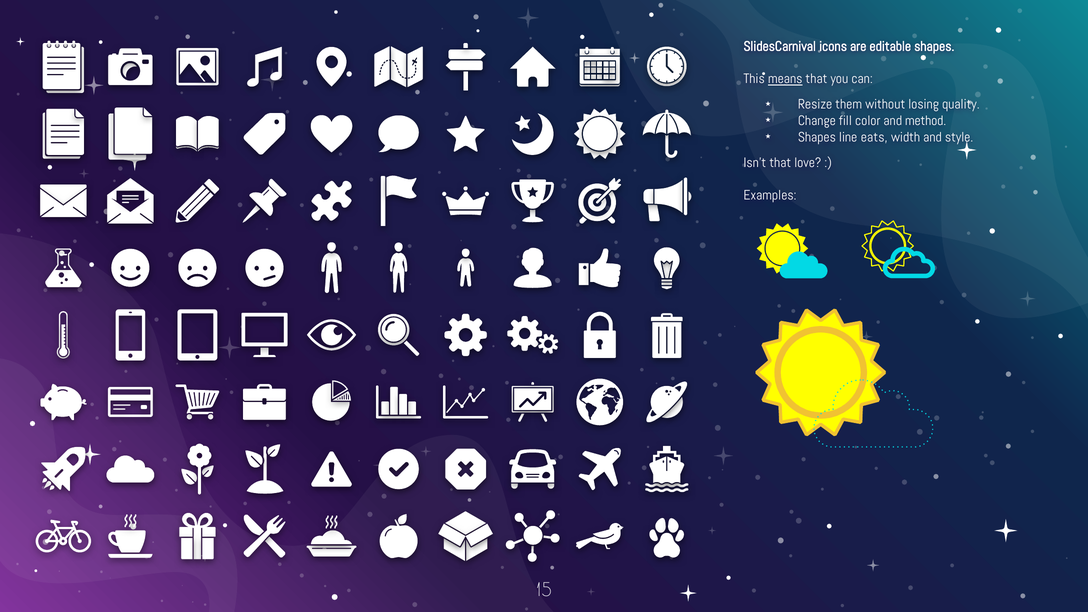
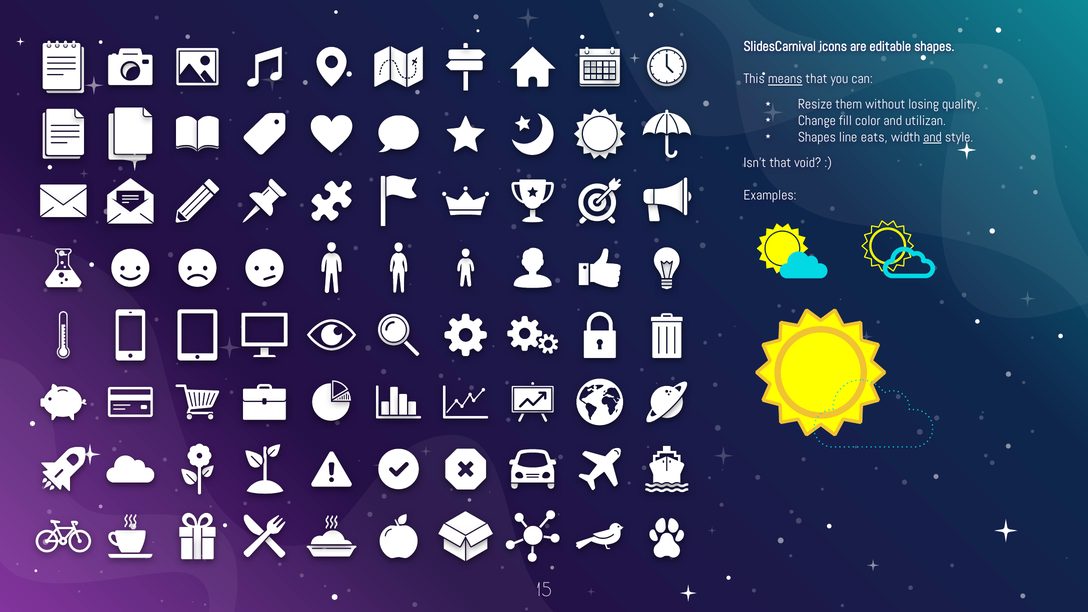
method: method -> utilizan
and at (932, 137) underline: none -> present
love: love -> void
